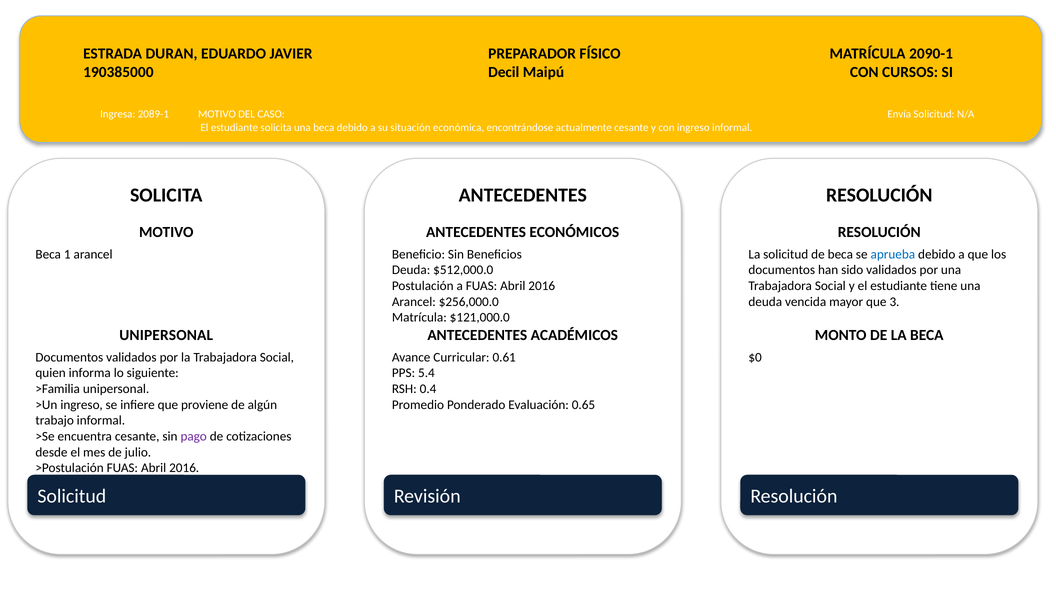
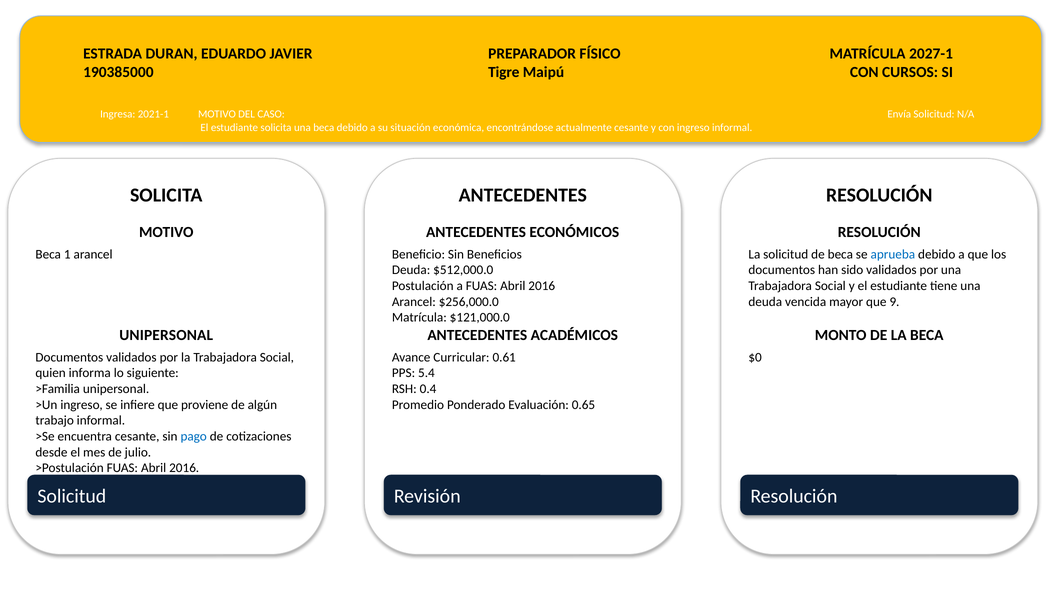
2090-1: 2090-1 -> 2027-1
Decil: Decil -> Tigre
2089-1: 2089-1 -> 2021-1
3: 3 -> 9
pago colour: purple -> blue
